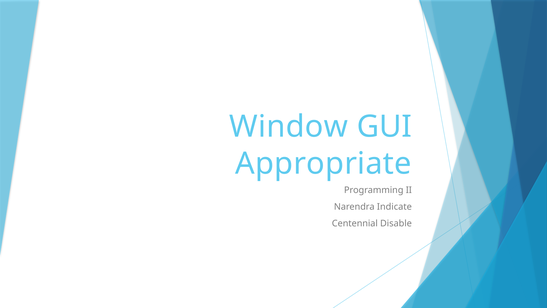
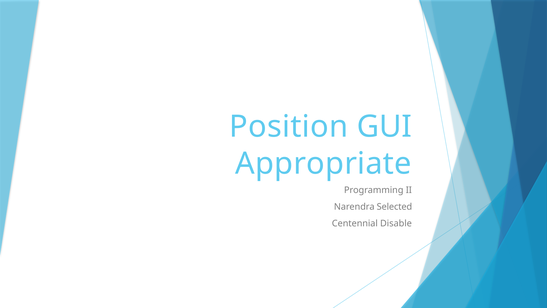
Window: Window -> Position
Indicate: Indicate -> Selected
